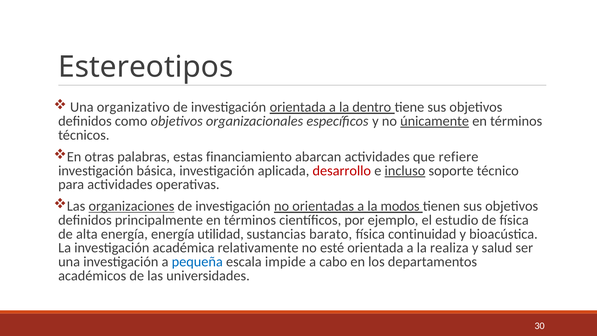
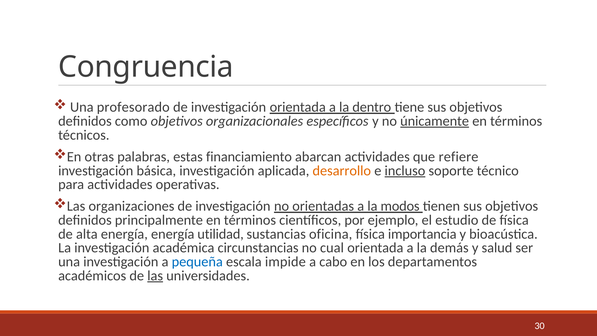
Estereotipos: Estereotipos -> Congruencia
organizativo: organizativo -> profesorado
desarrollo colour: red -> orange
organizaciones underline: present -> none
barato: barato -> oficina
continuidad: continuidad -> importancia
relativamente: relativamente -> circunstancias
esté: esté -> cual
realiza: realiza -> demás
las at (155, 276) underline: none -> present
